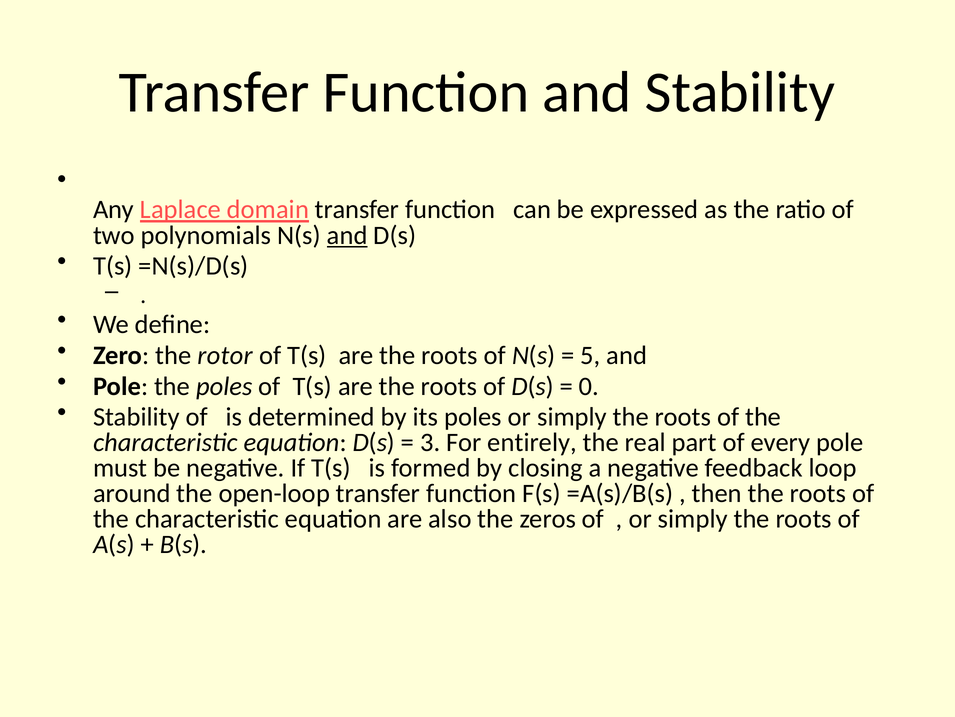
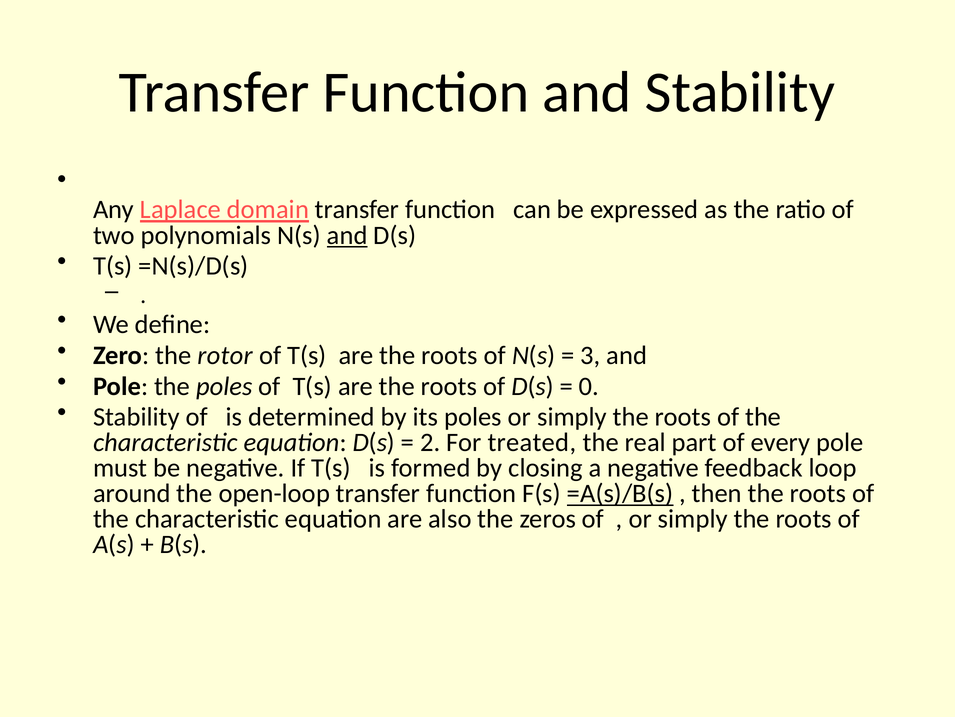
5: 5 -> 3
3: 3 -> 2
entirely: entirely -> treated
=A(s)/B(s underline: none -> present
